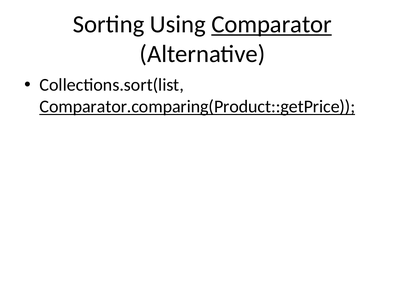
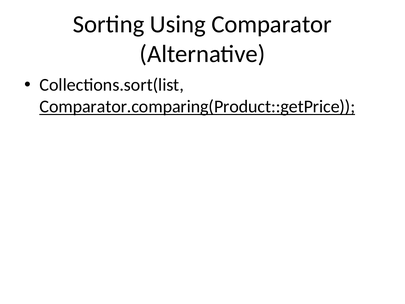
Comparator underline: present -> none
